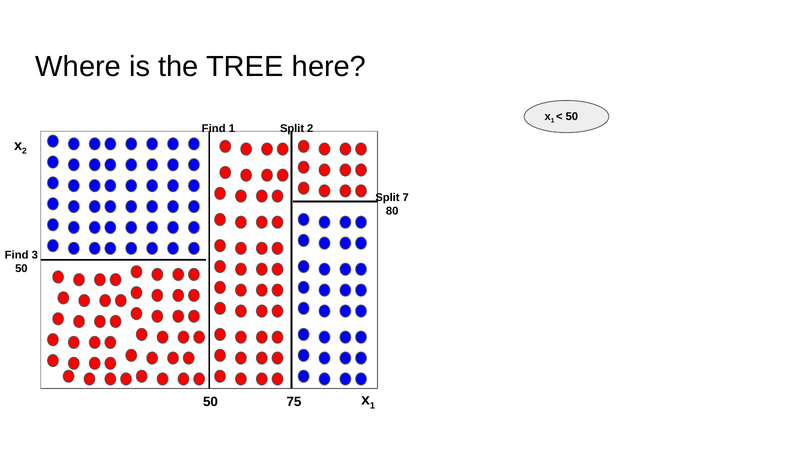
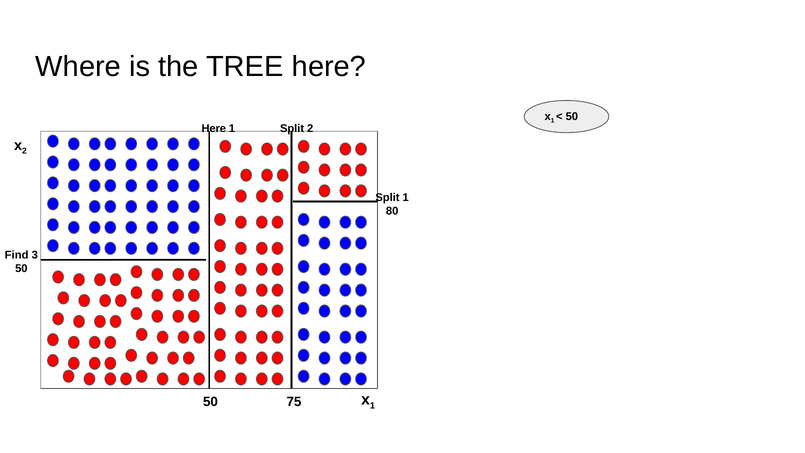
Find at (214, 128): Find -> Here
Split 7: 7 -> 1
